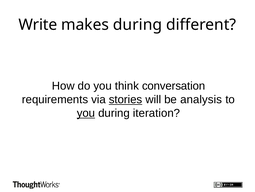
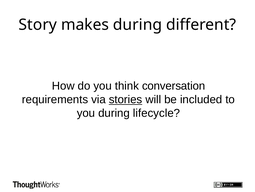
Write: Write -> Story
analysis: analysis -> included
you at (86, 113) underline: present -> none
iteration: iteration -> lifecycle
